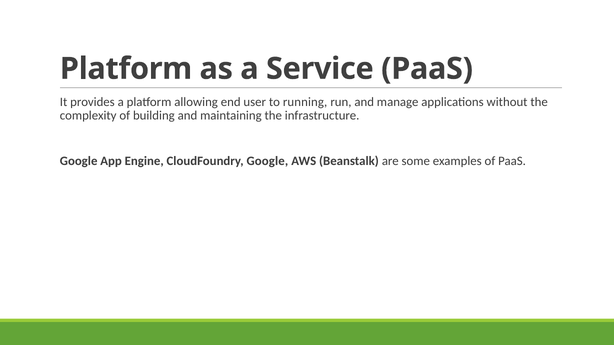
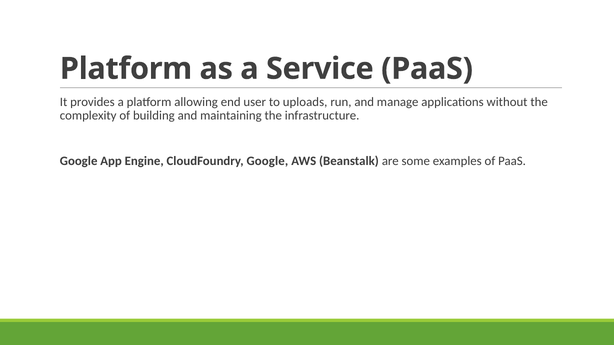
running: running -> uploads
